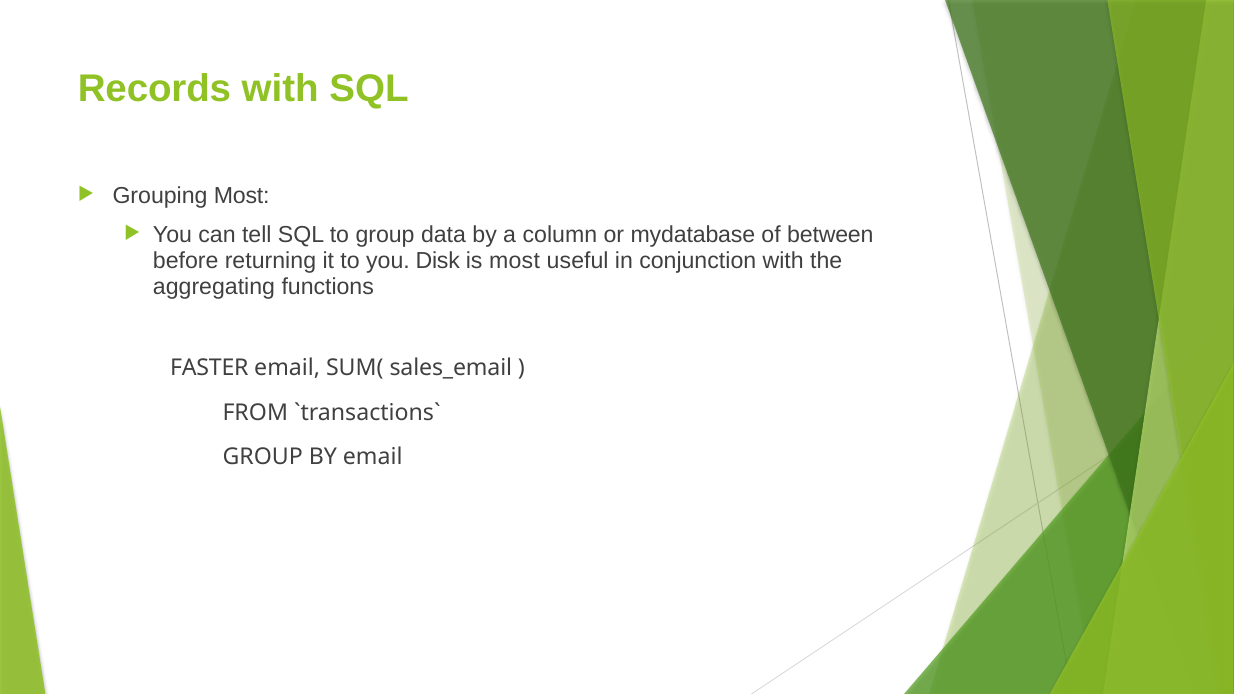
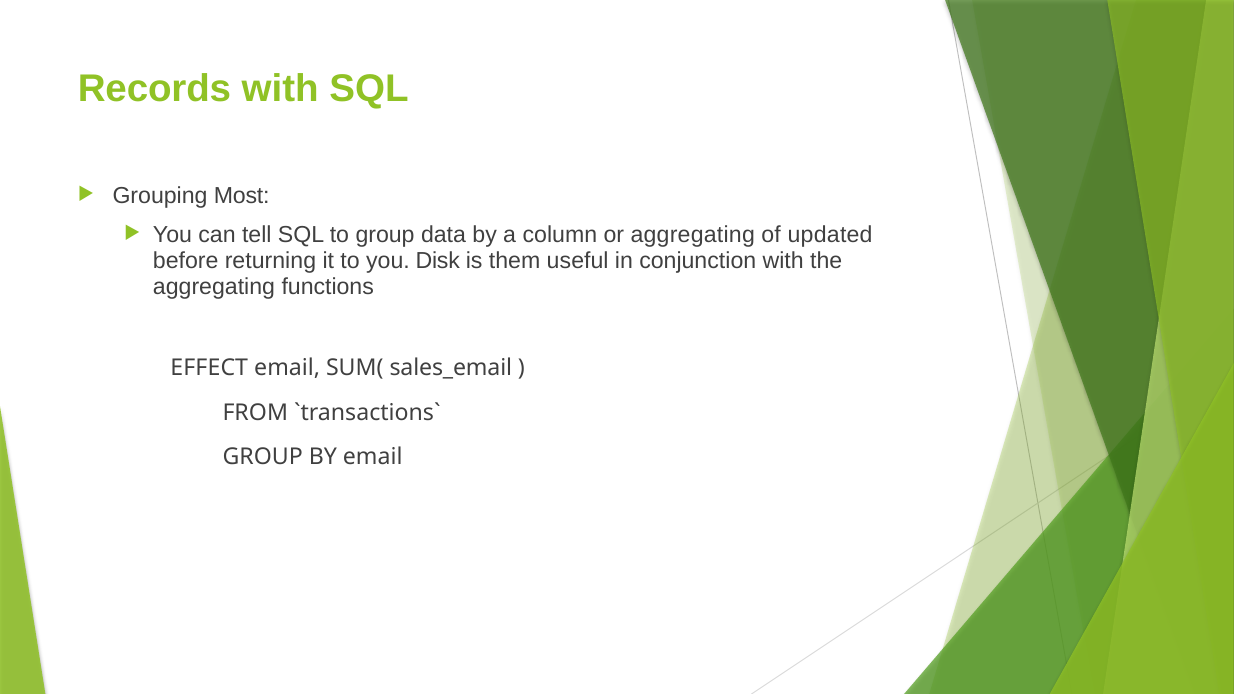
or mydatabase: mydatabase -> aggregating
between: between -> updated
is most: most -> them
FASTER: FASTER -> EFFECT
